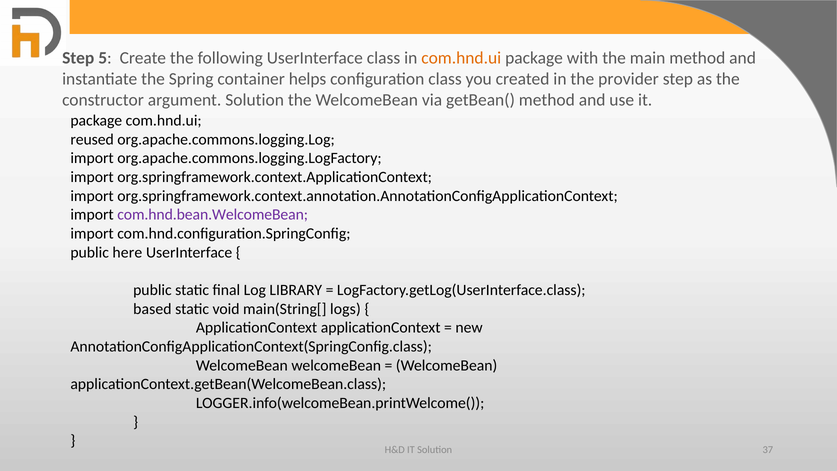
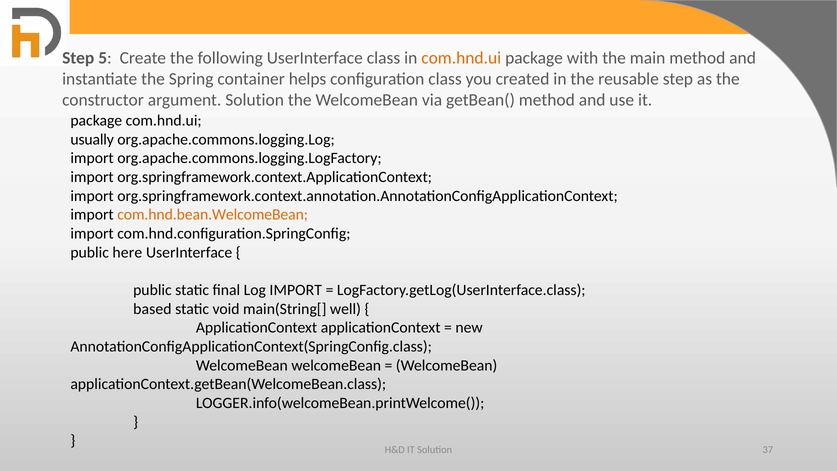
provider: provider -> reusable
reused: reused -> usually
com.hnd.bean.WelcomeBean colour: purple -> orange
Log LIBRARY: LIBRARY -> IMPORT
logs: logs -> well
